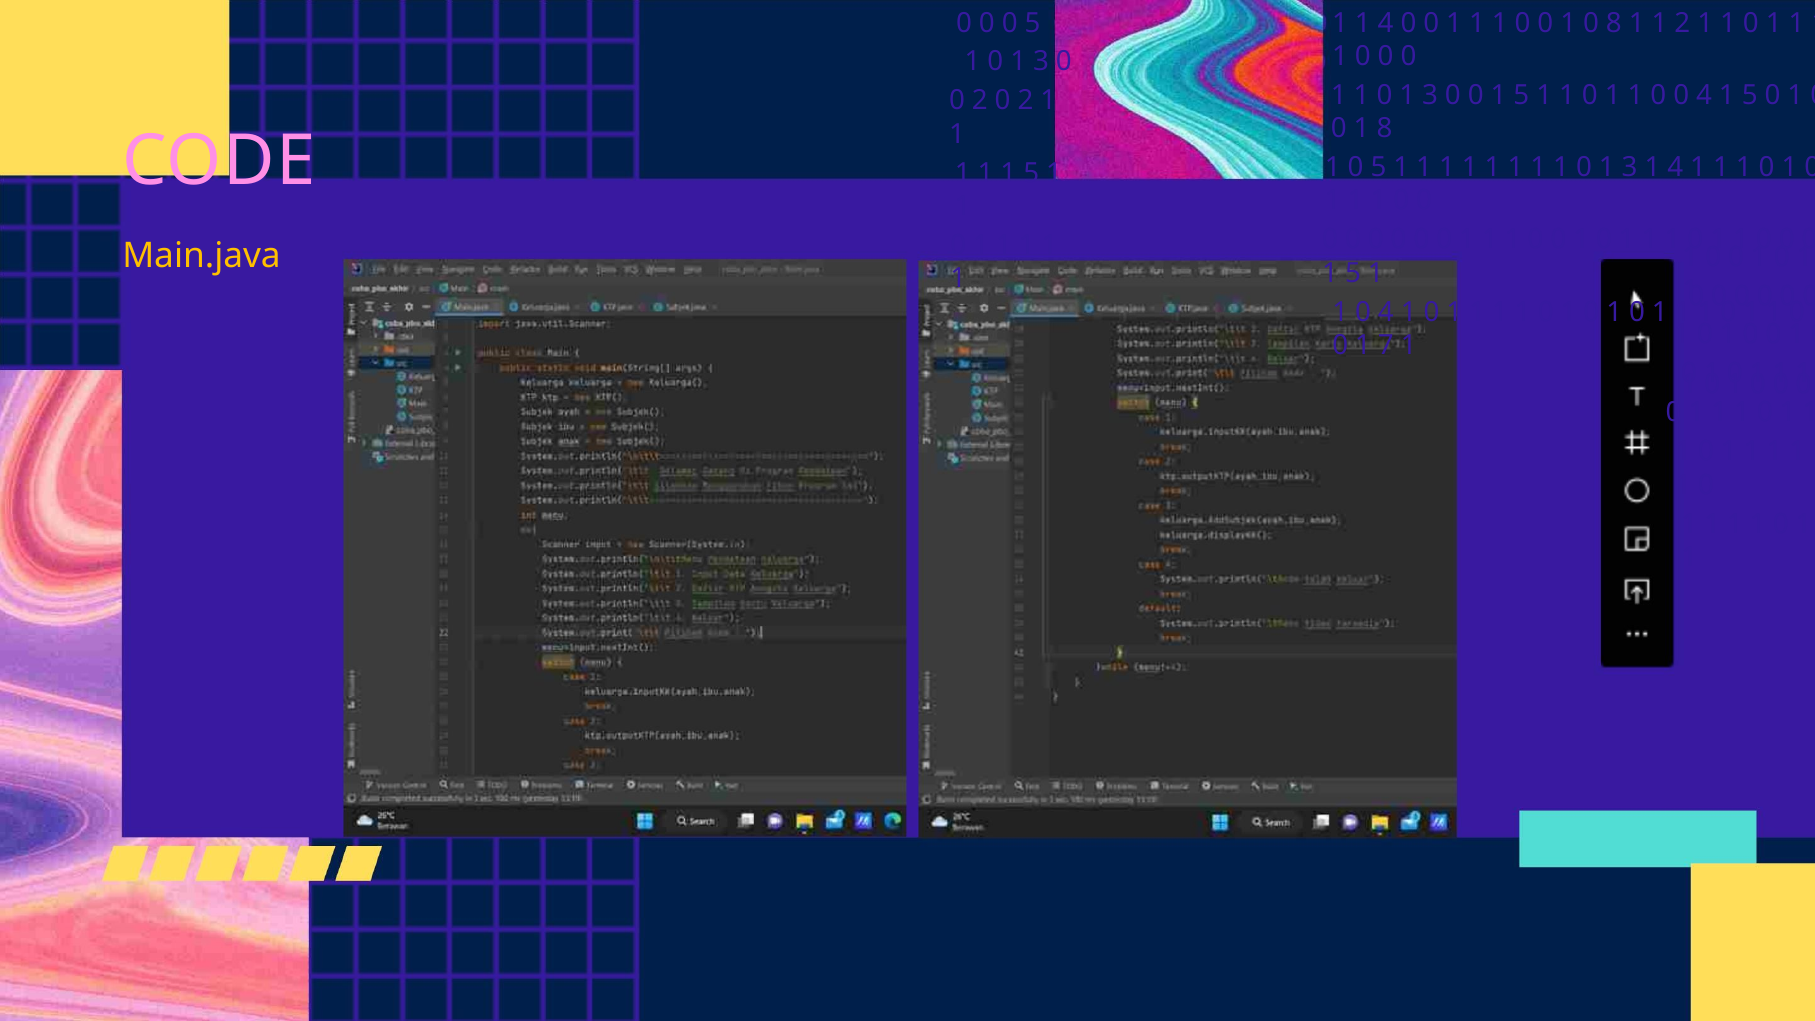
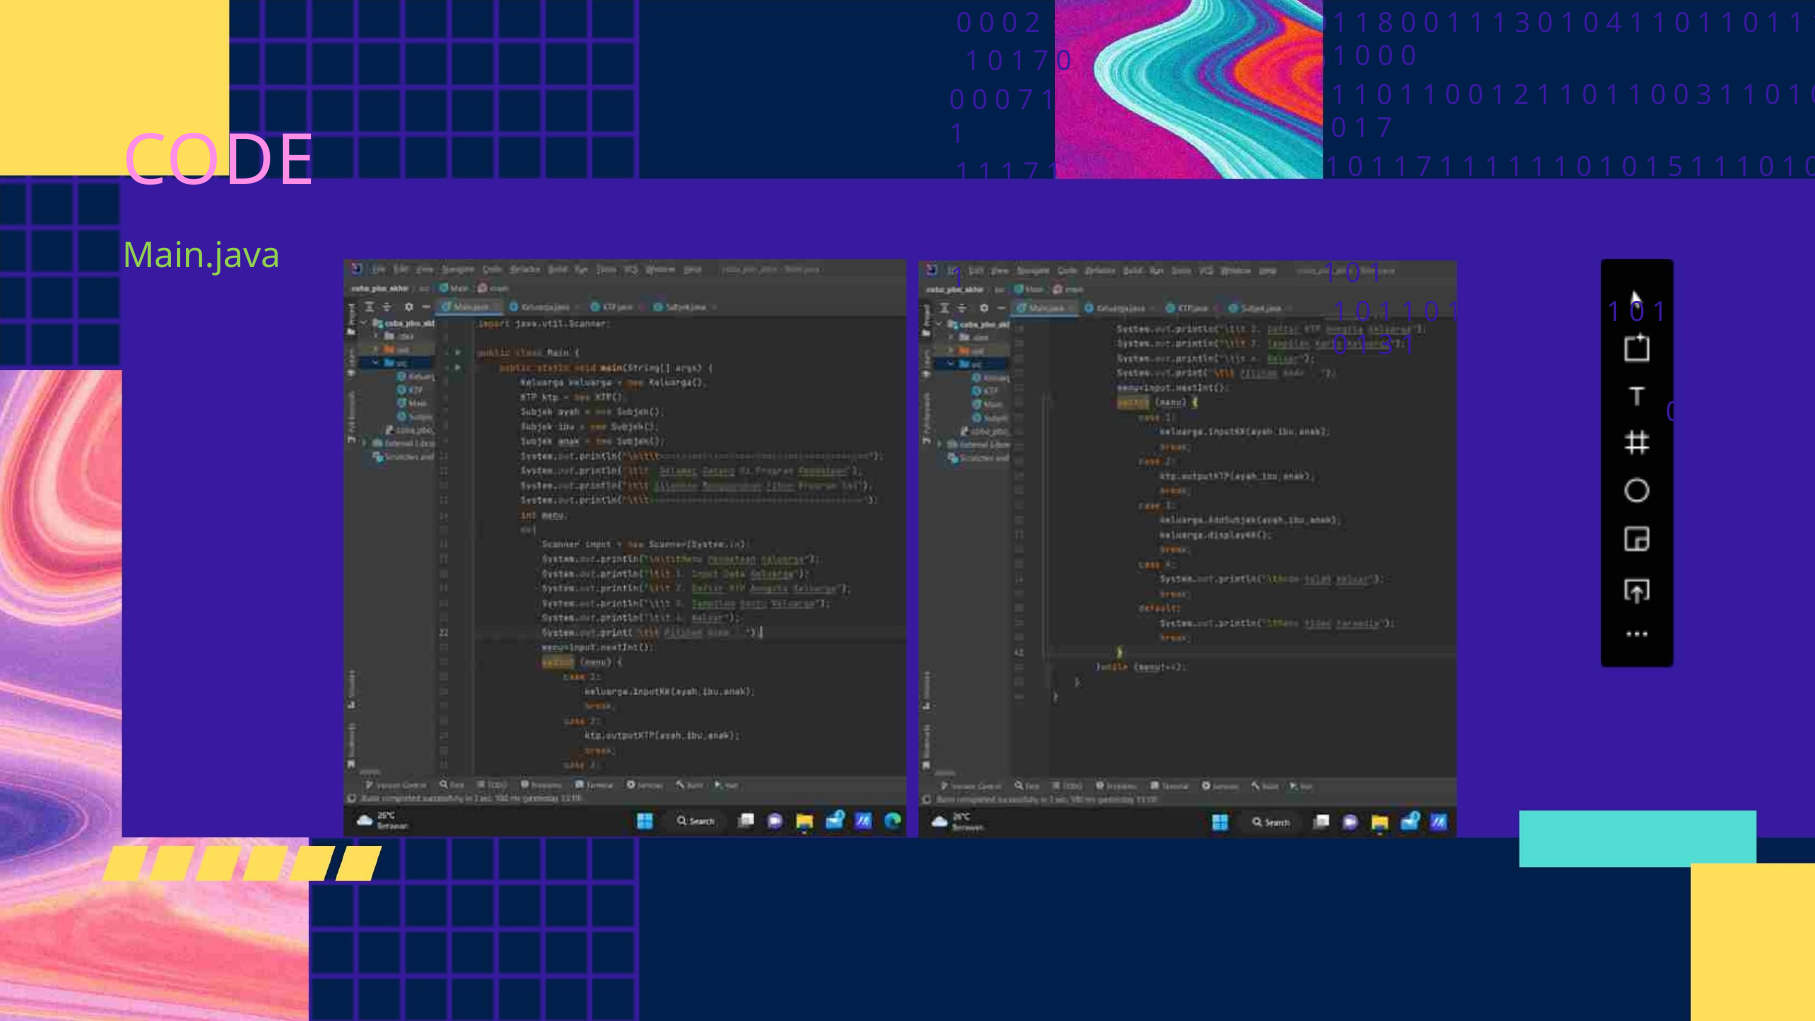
0 0 5: 5 -> 2
1 1 4: 4 -> 8
0 at (1523, 23): 0 -> 3
0 8: 8 -> 4
2 at (1682, 23): 2 -> 0
3 at (1041, 61): 3 -> 7
3 at (1430, 95): 3 -> 1
5 at (1521, 95): 5 -> 2
0 0 4: 4 -> 3
5 at (1750, 95): 5 -> 1
2 at (980, 100): 2 -> 0
2 at (1025, 100): 2 -> 7
8 at (1384, 128): 8 -> 7
5 at (1379, 167): 5 -> 1
1 at (1424, 167): 1 -> 7
3 at (1630, 167): 3 -> 0
4 at (1675, 167): 4 -> 5
1 1 1 5: 5 -> 7
Main.java colour: yellow -> light green
5 at (1353, 273): 5 -> 0
4 at (1386, 312): 4 -> 1
0 1 7: 7 -> 3
